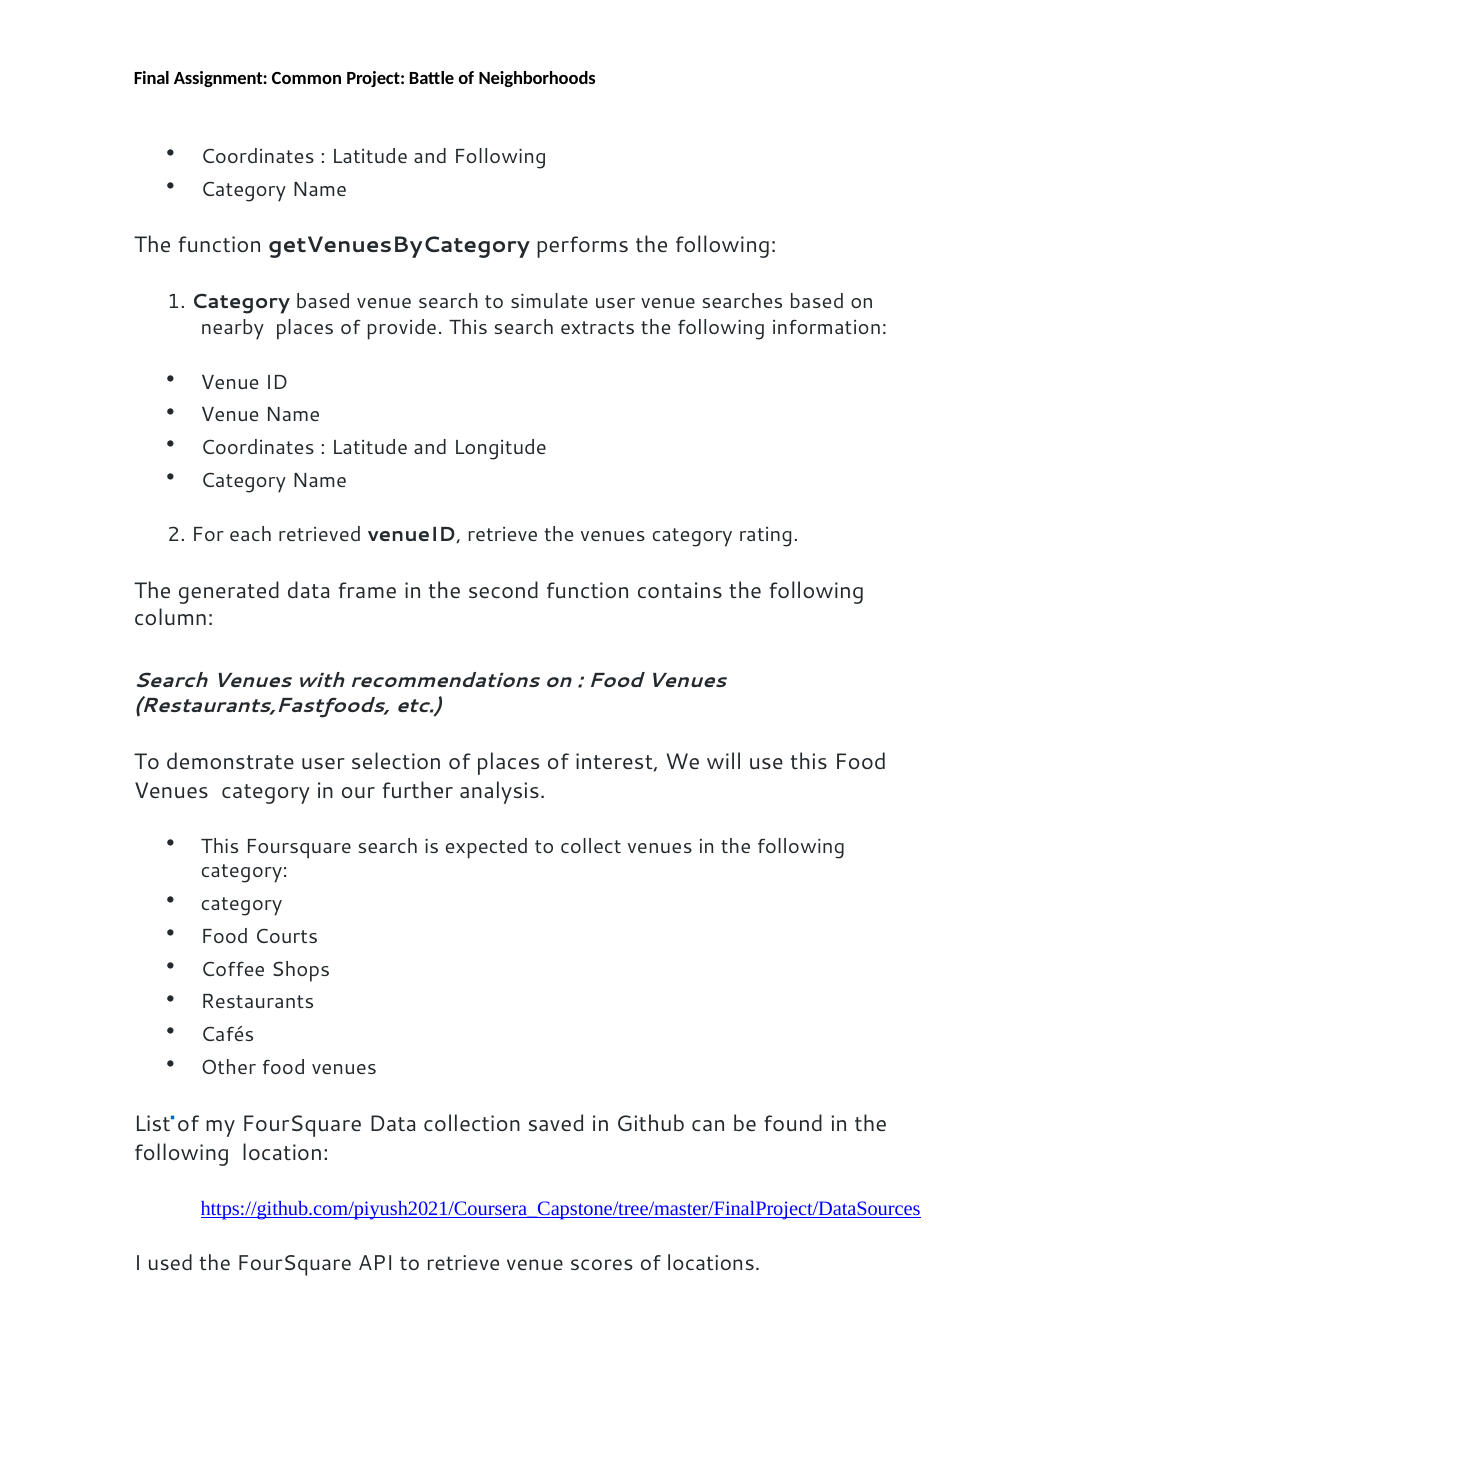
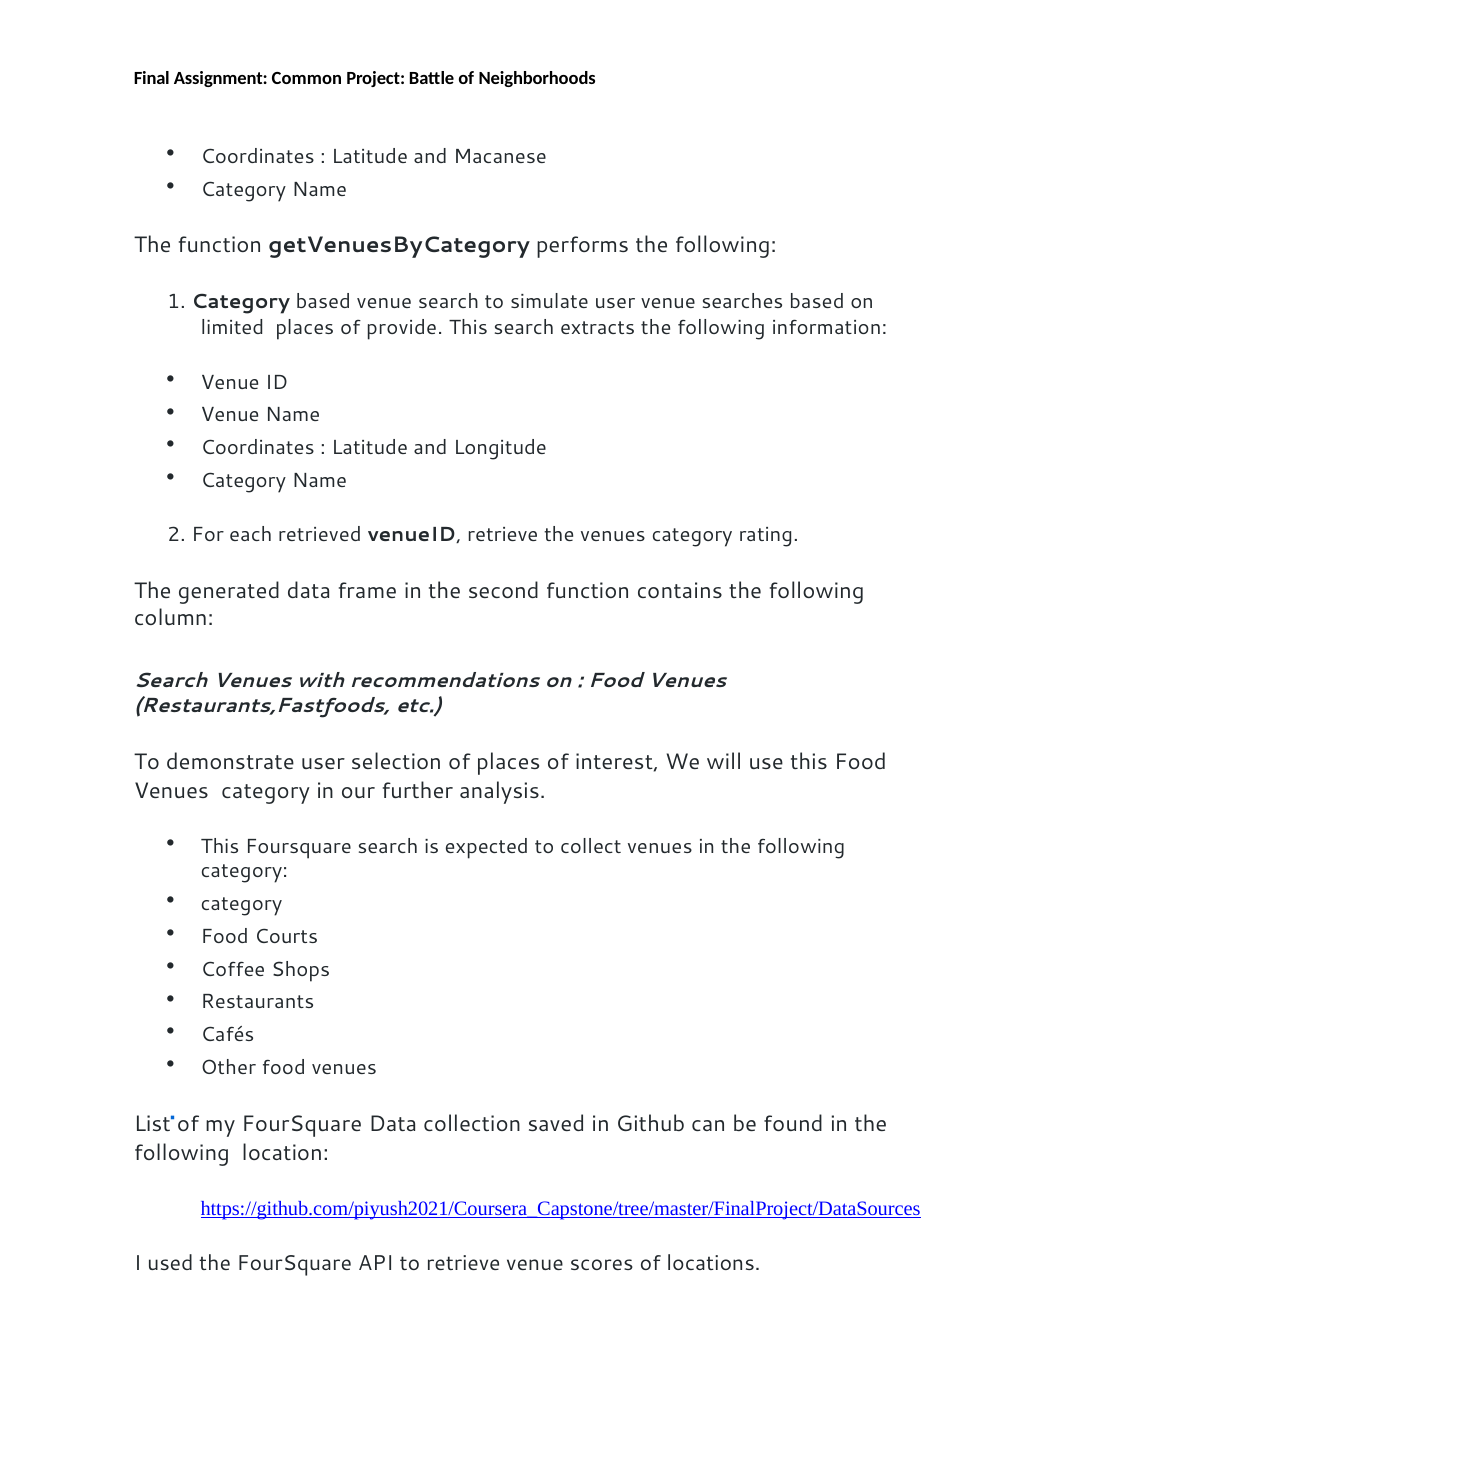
and Following: Following -> Macanese
nearby: nearby -> limited
